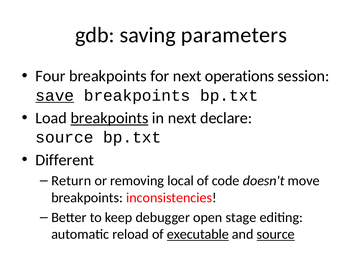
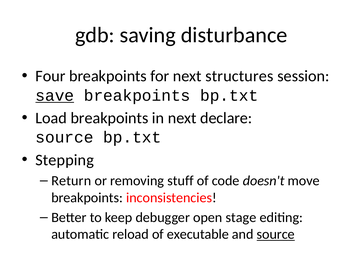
parameters: parameters -> disturbance
operations: operations -> structures
breakpoints at (109, 118) underline: present -> none
Different: Different -> Stepping
local: local -> stuff
executable underline: present -> none
